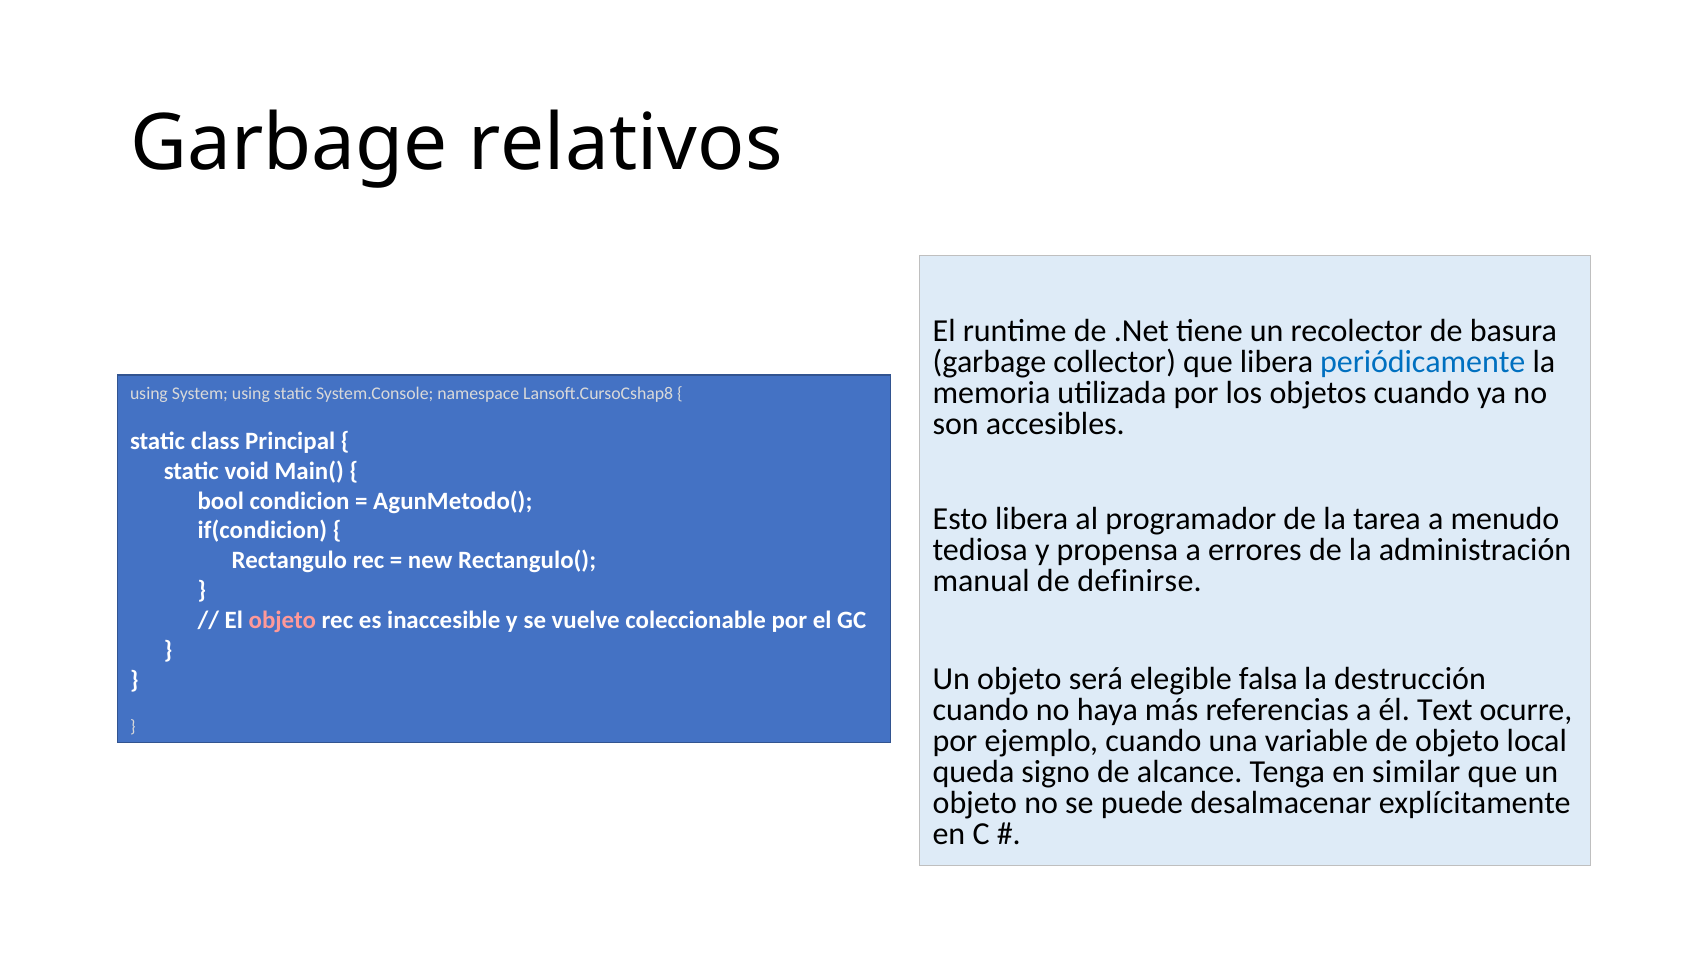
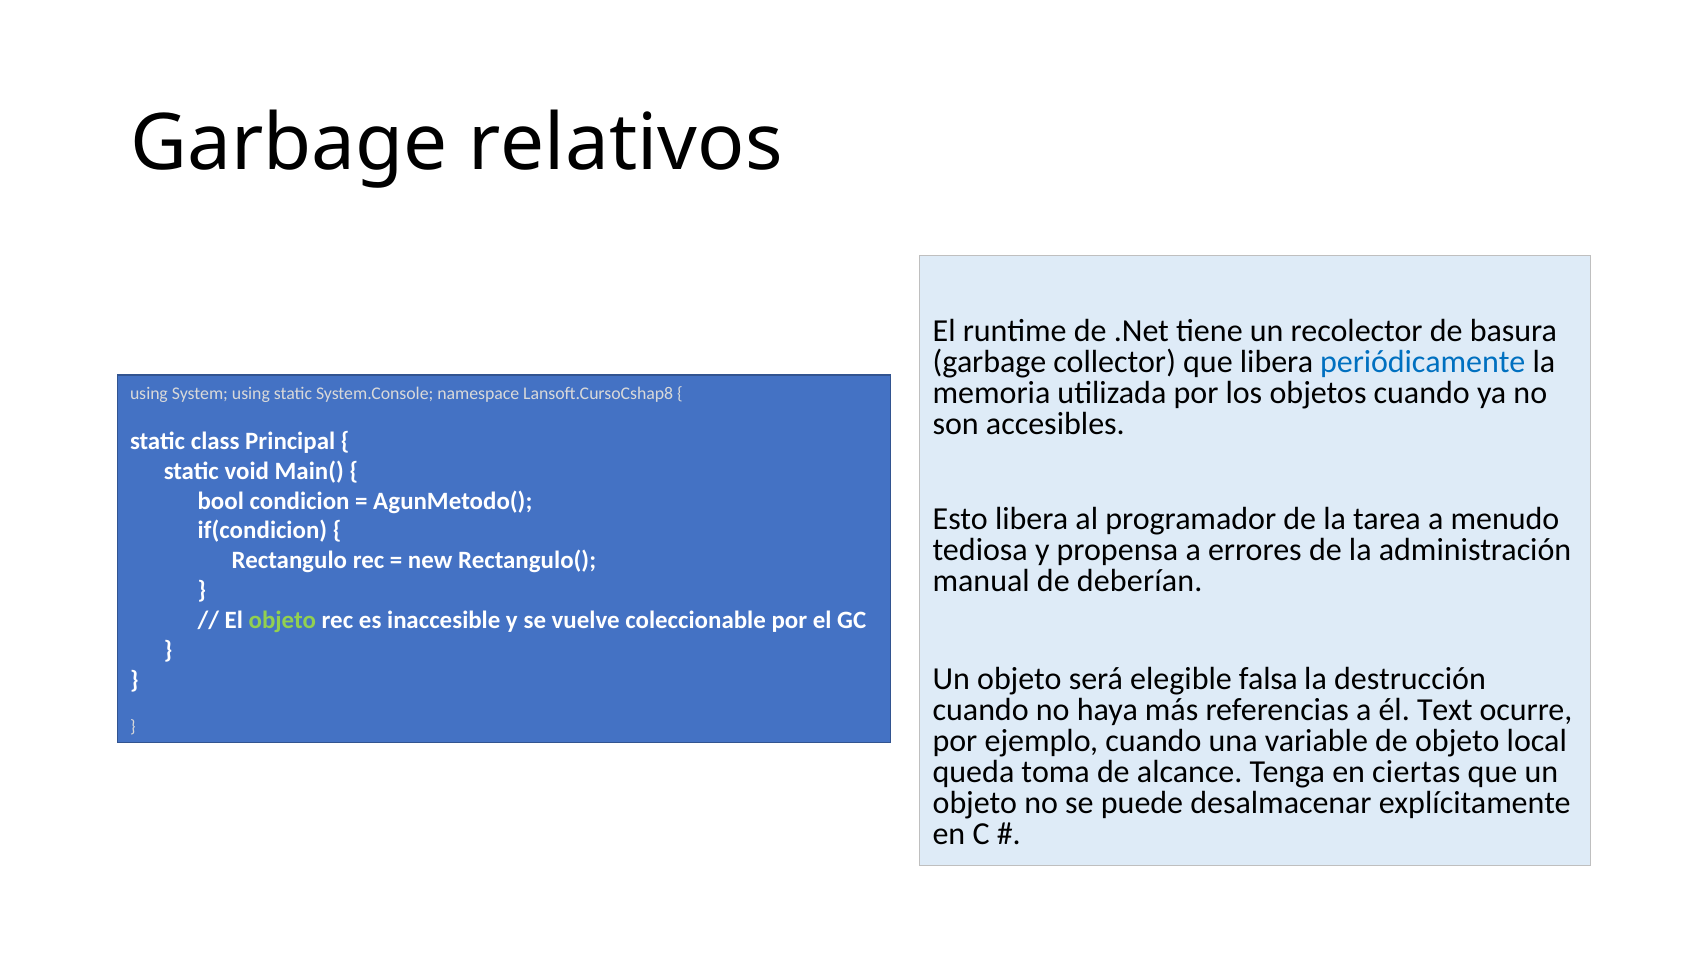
definirse: definirse -> deberían
objeto at (282, 620) colour: pink -> light green
signo: signo -> toma
similar: similar -> ciertas
